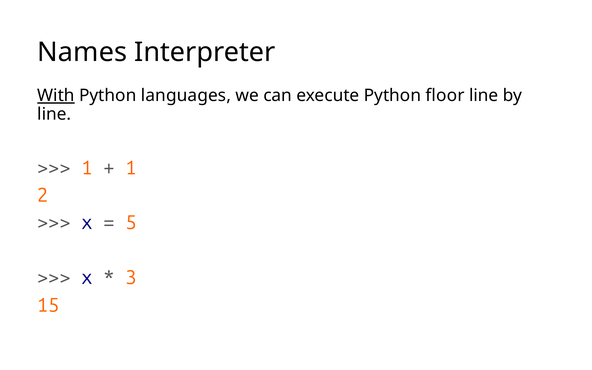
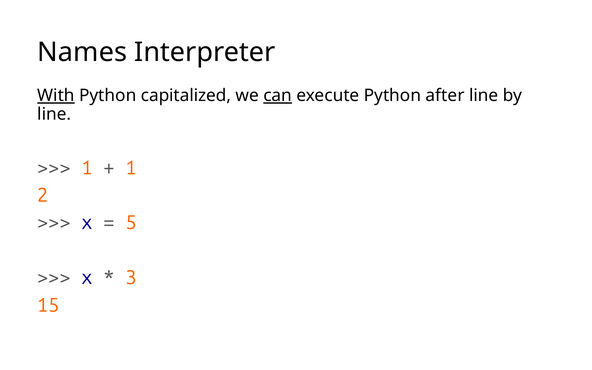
languages: languages -> capitalized
can underline: none -> present
floor: floor -> after
